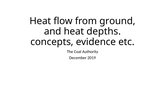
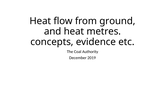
depths: depths -> metres
